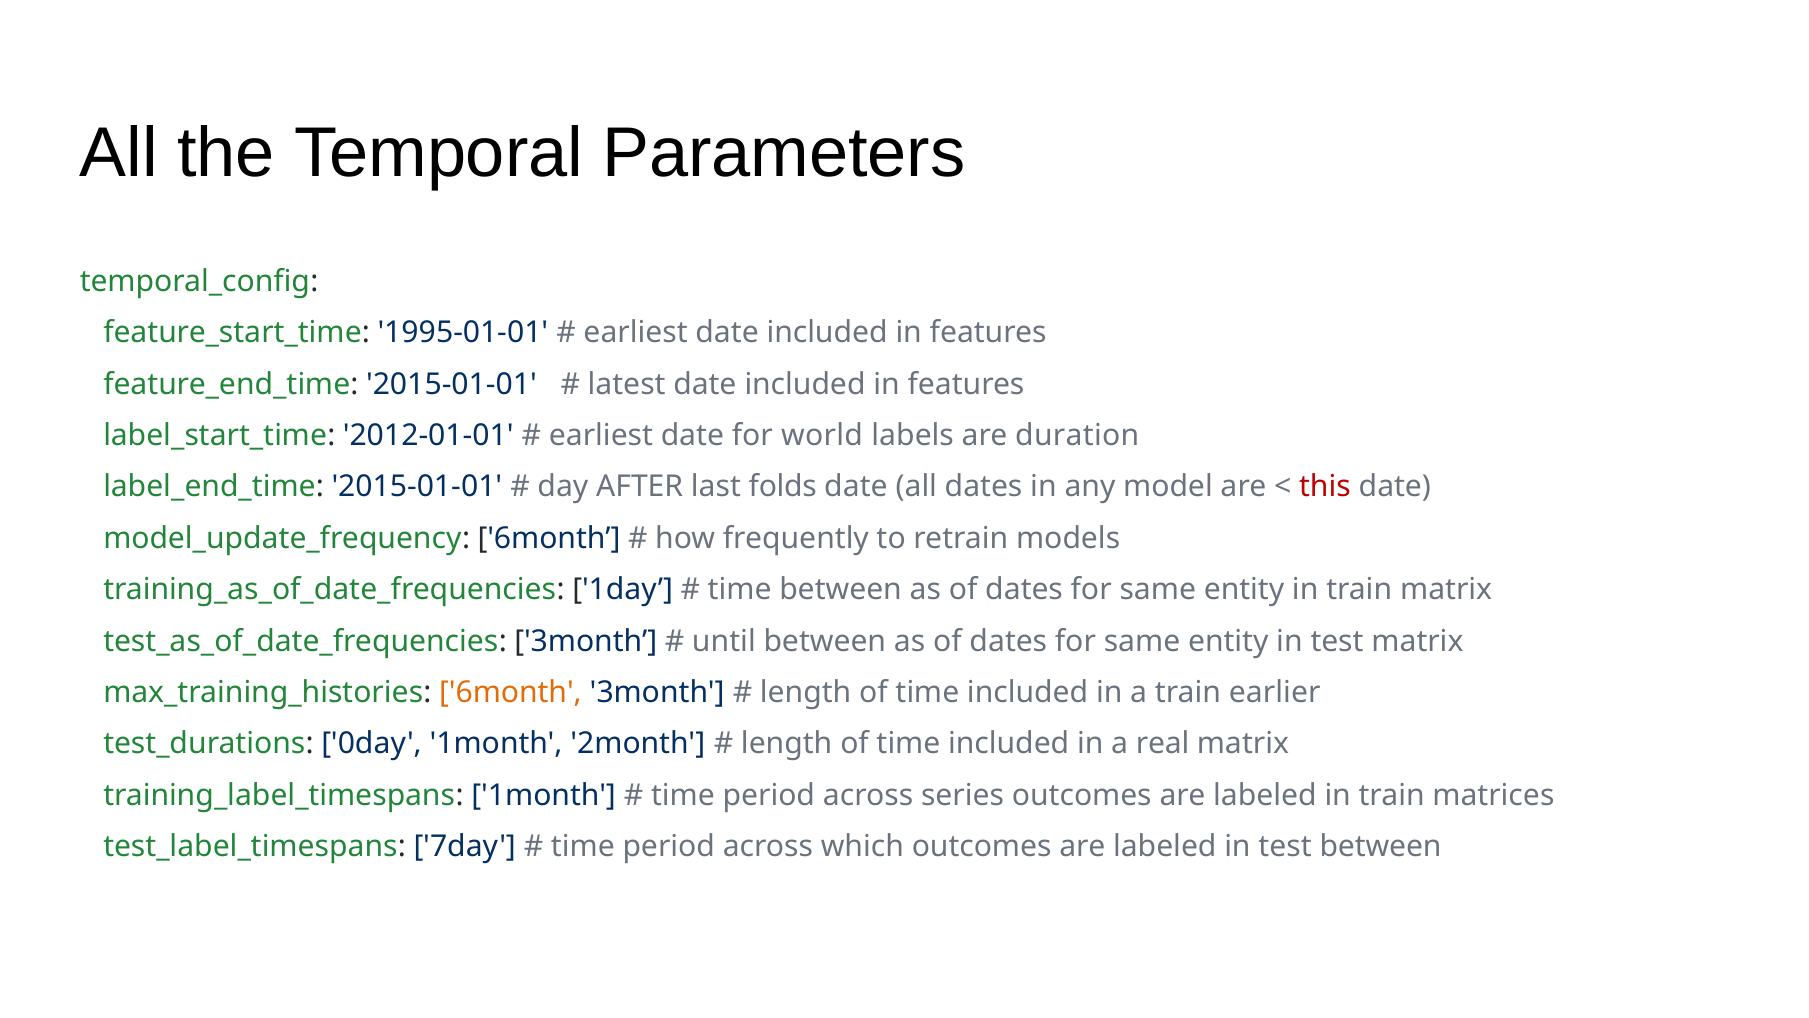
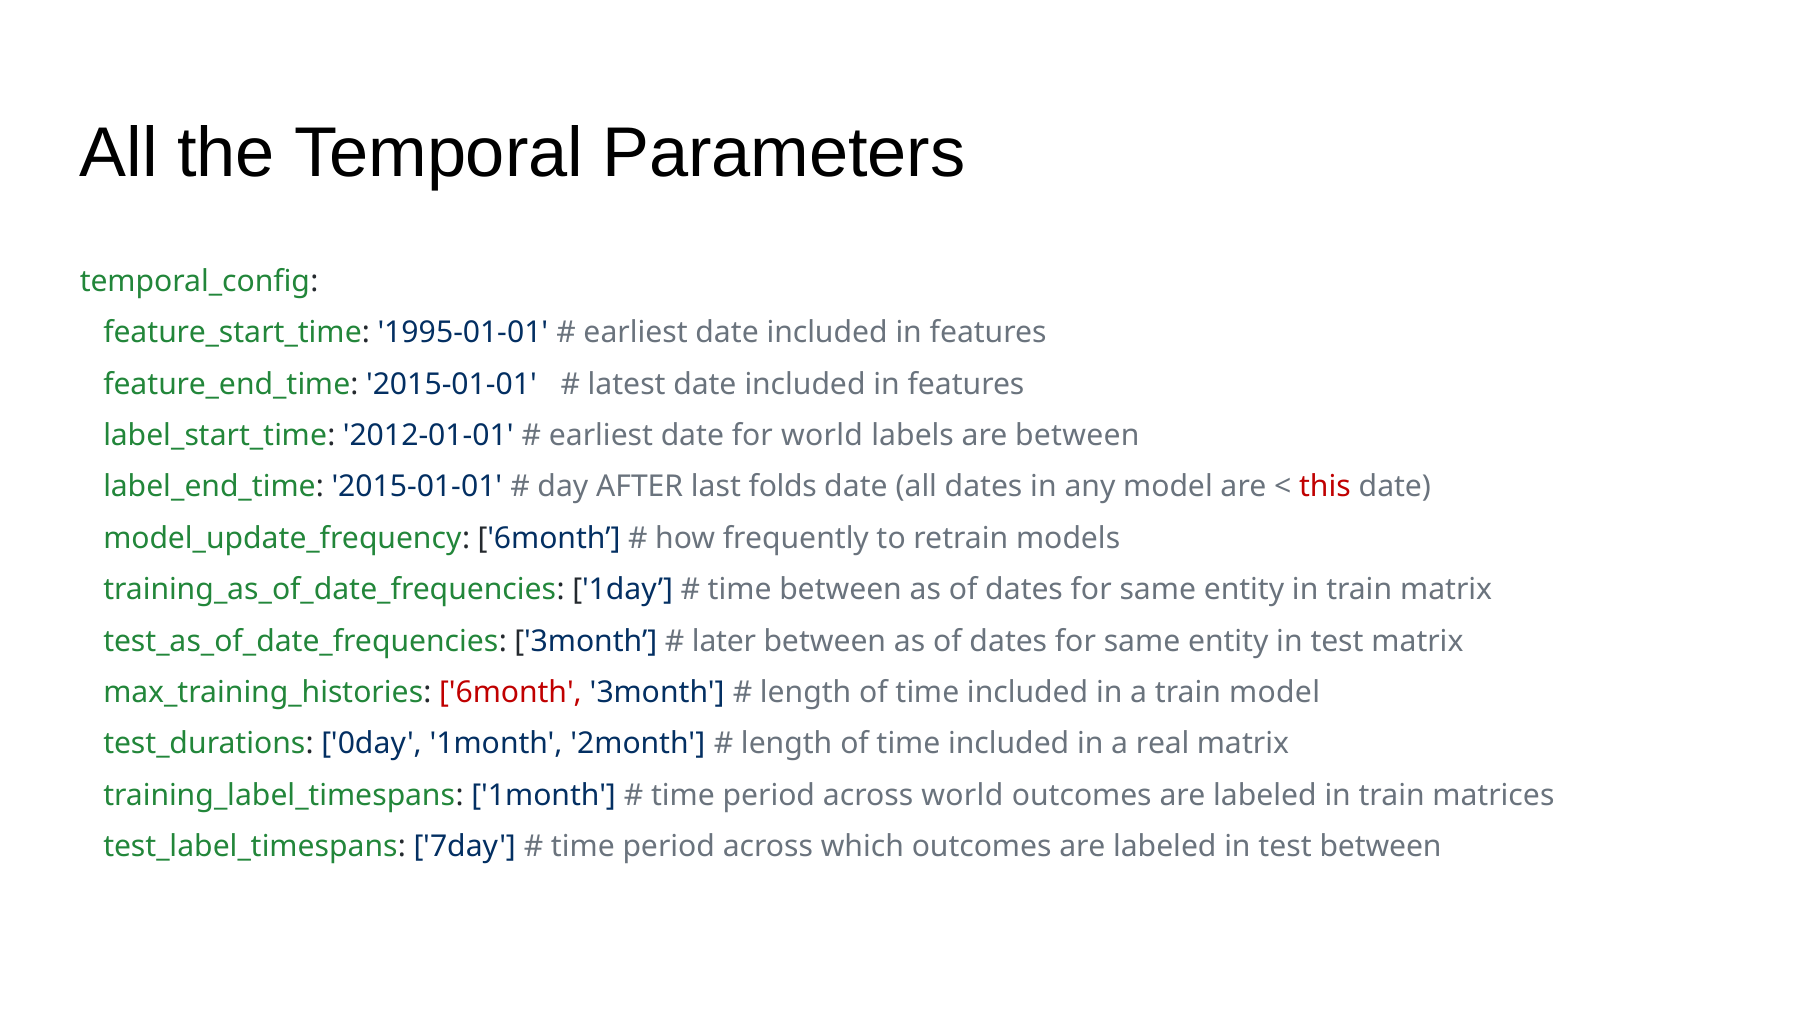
are duration: duration -> between
until: until -> later
6month at (510, 692) colour: orange -> red
train earlier: earlier -> model
across series: series -> world
